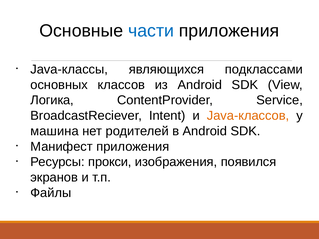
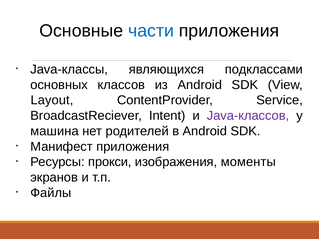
Логика: Логика -> Layout
Java-классов colour: orange -> purple
появился: появился -> моменты
